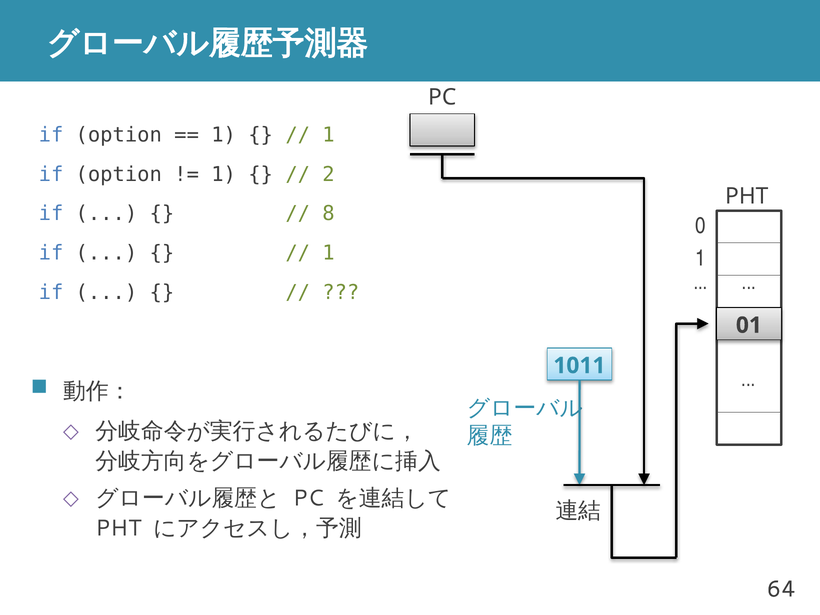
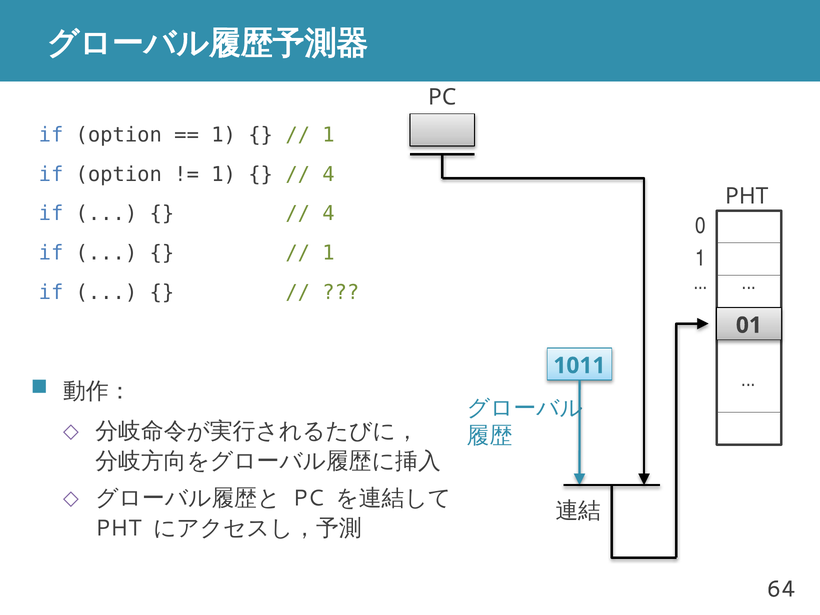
2 at (328, 174): 2 -> 4
8 at (328, 214): 8 -> 4
